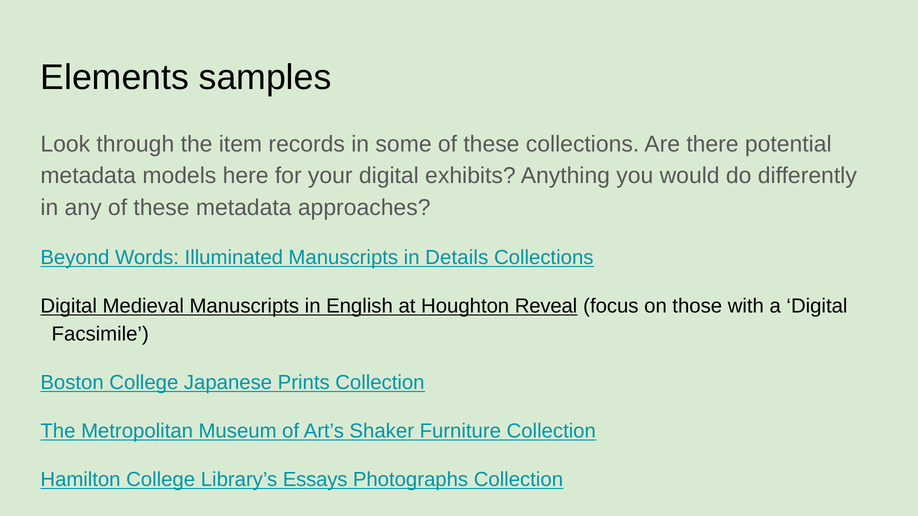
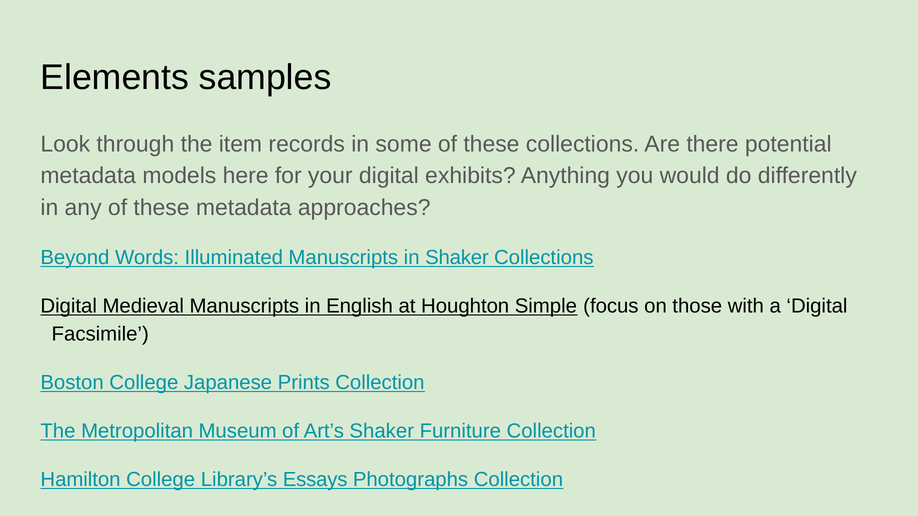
in Details: Details -> Shaker
Reveal: Reveal -> Simple
